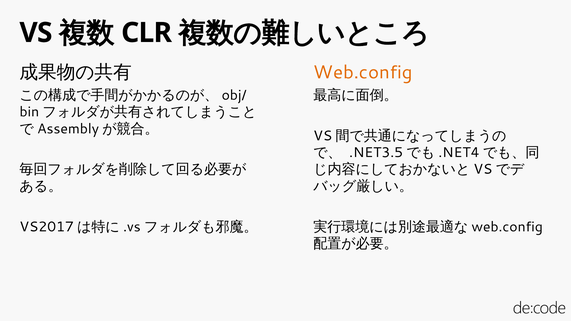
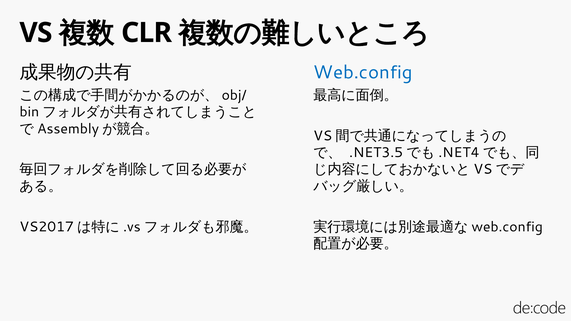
Web.config colour: orange -> blue
